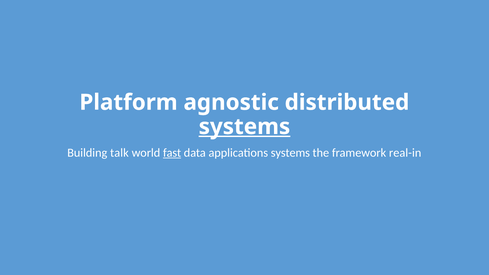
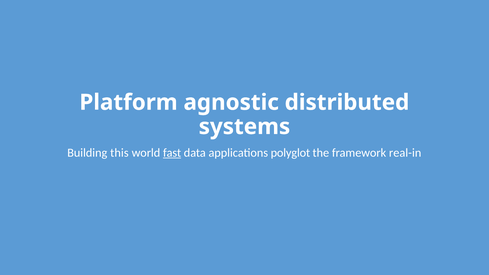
systems at (244, 127) underline: present -> none
talk: talk -> this
applications systems: systems -> polyglot
